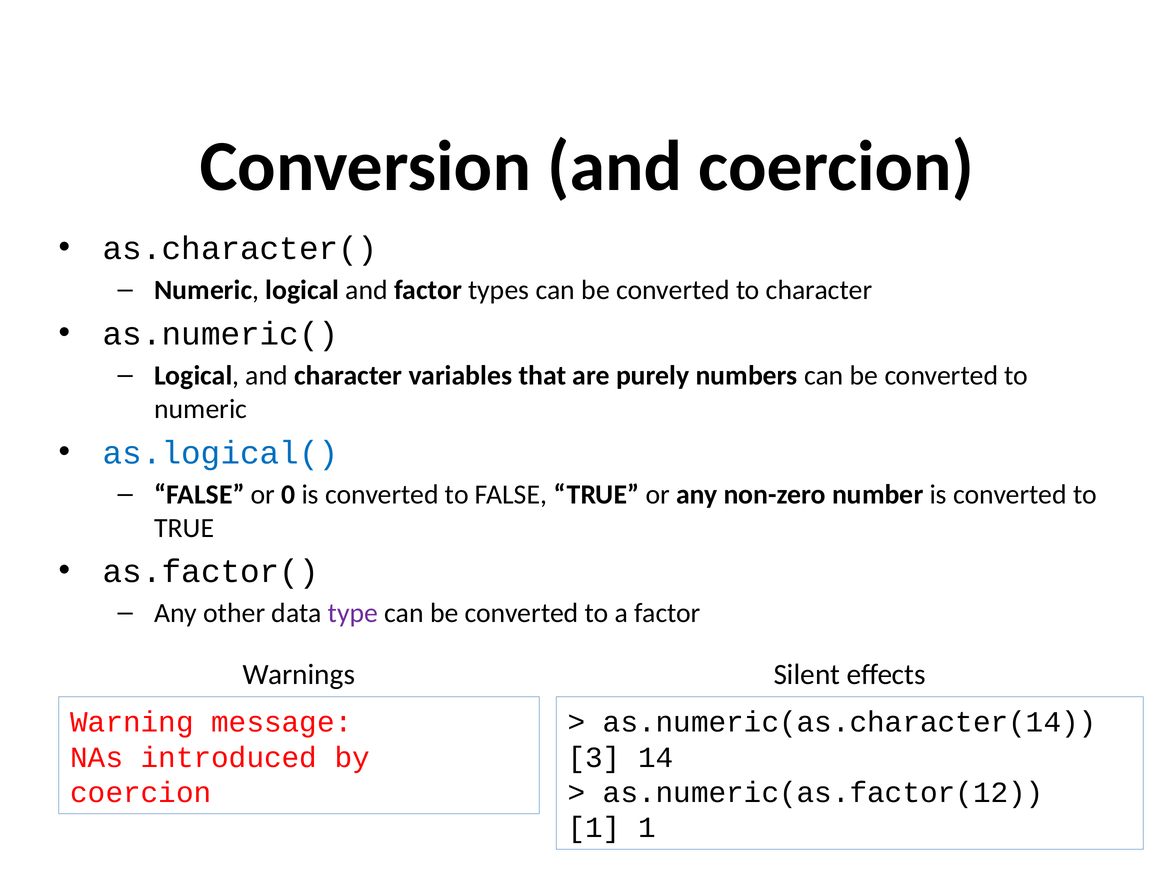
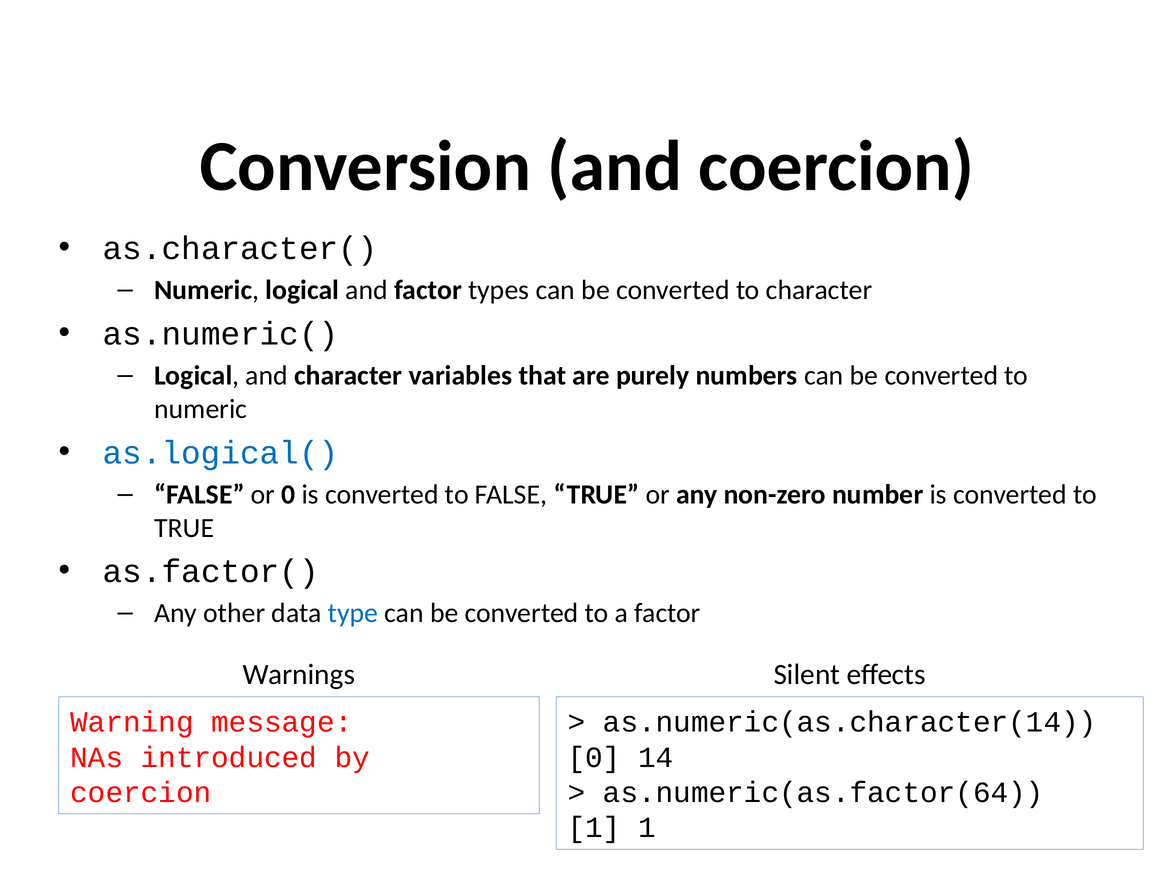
type colour: purple -> blue
3 at (594, 758): 3 -> 0
as.numeric(as.factor(12: as.numeric(as.factor(12 -> as.numeric(as.factor(64
